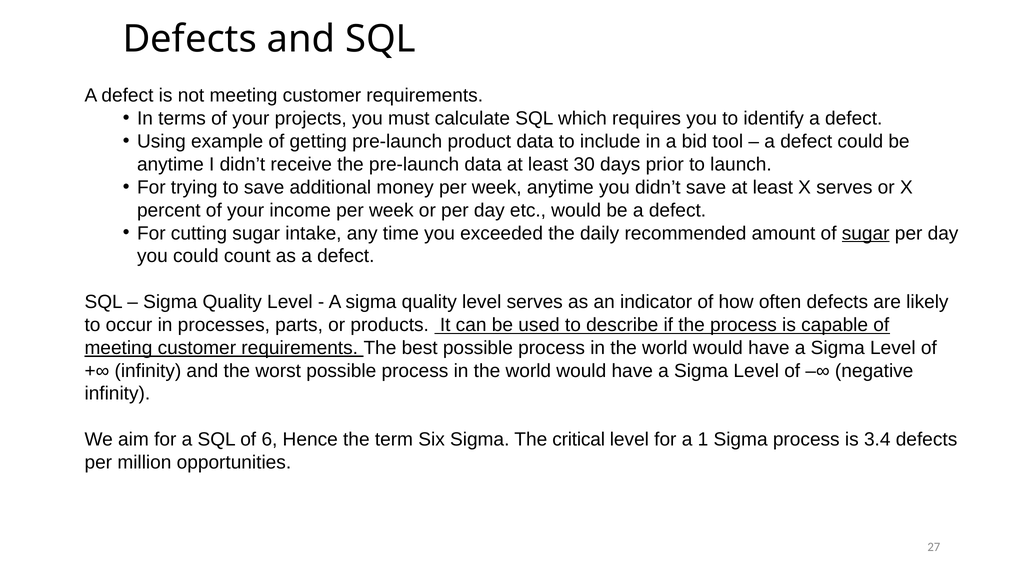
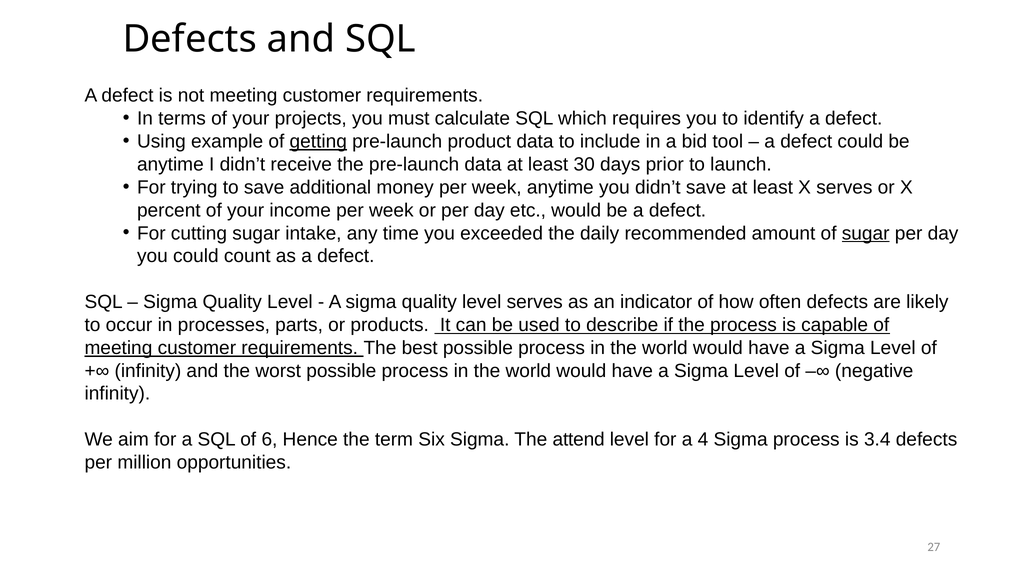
getting underline: none -> present
critical: critical -> attend
1: 1 -> 4
